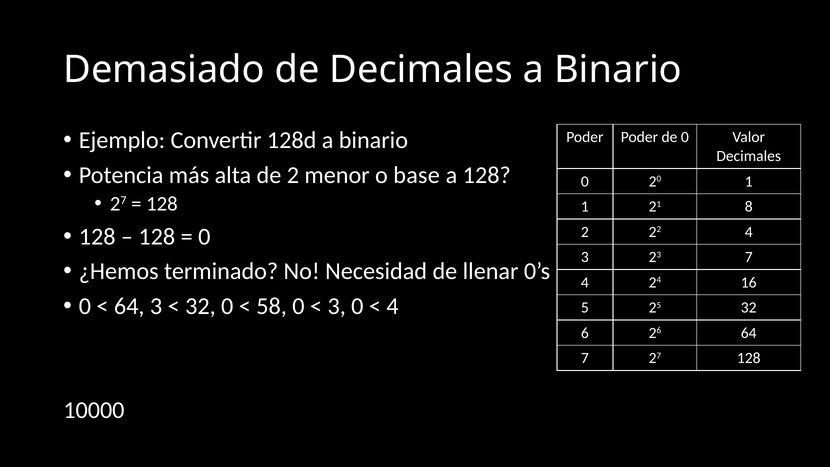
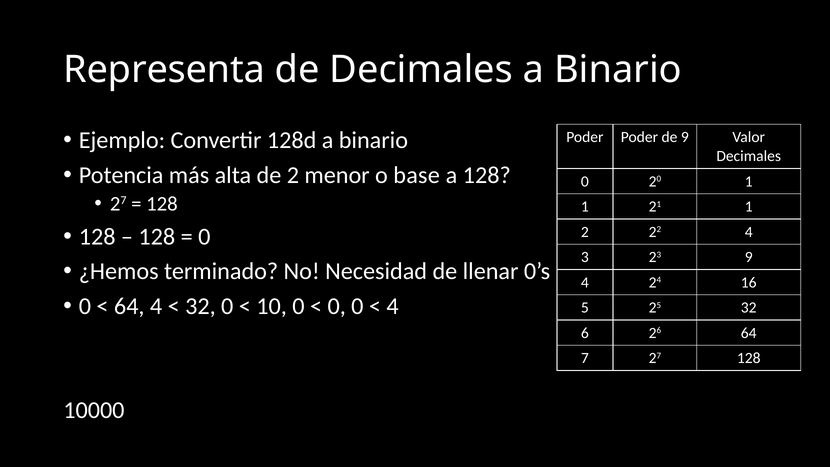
Demasiado: Demasiado -> Representa
de 0: 0 -> 9
21 8: 8 -> 1
23 7: 7 -> 9
64 3: 3 -> 4
58: 58 -> 10
3 at (337, 306): 3 -> 0
